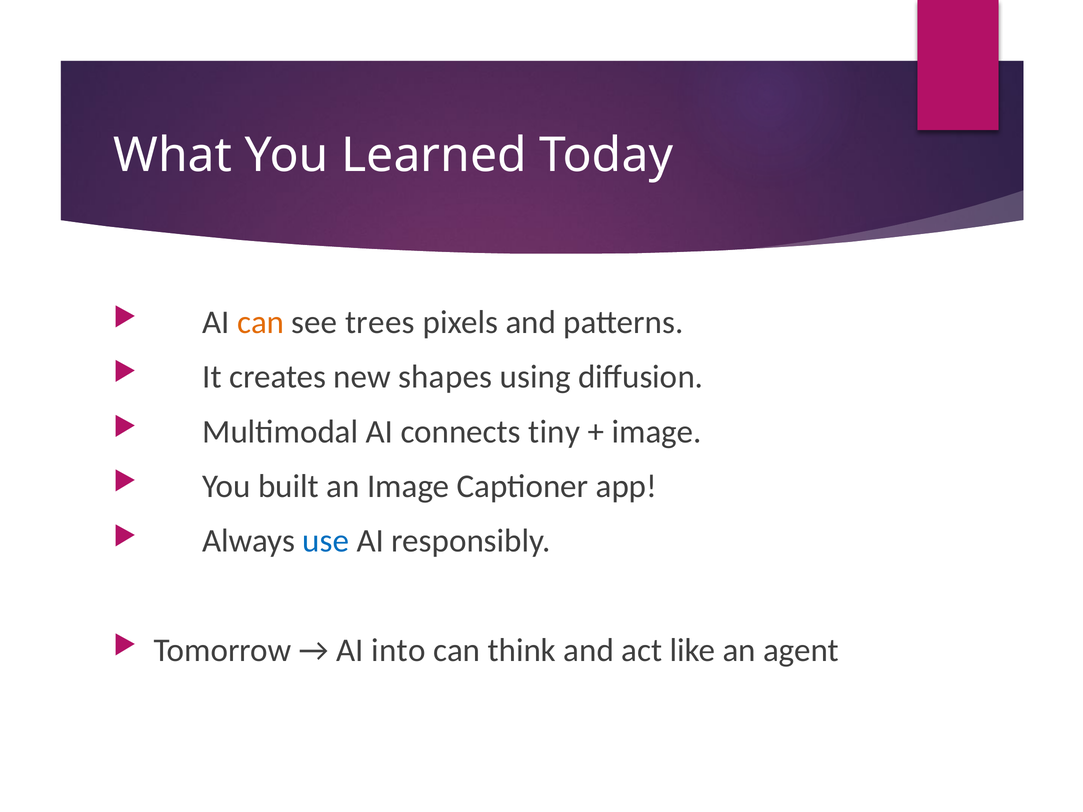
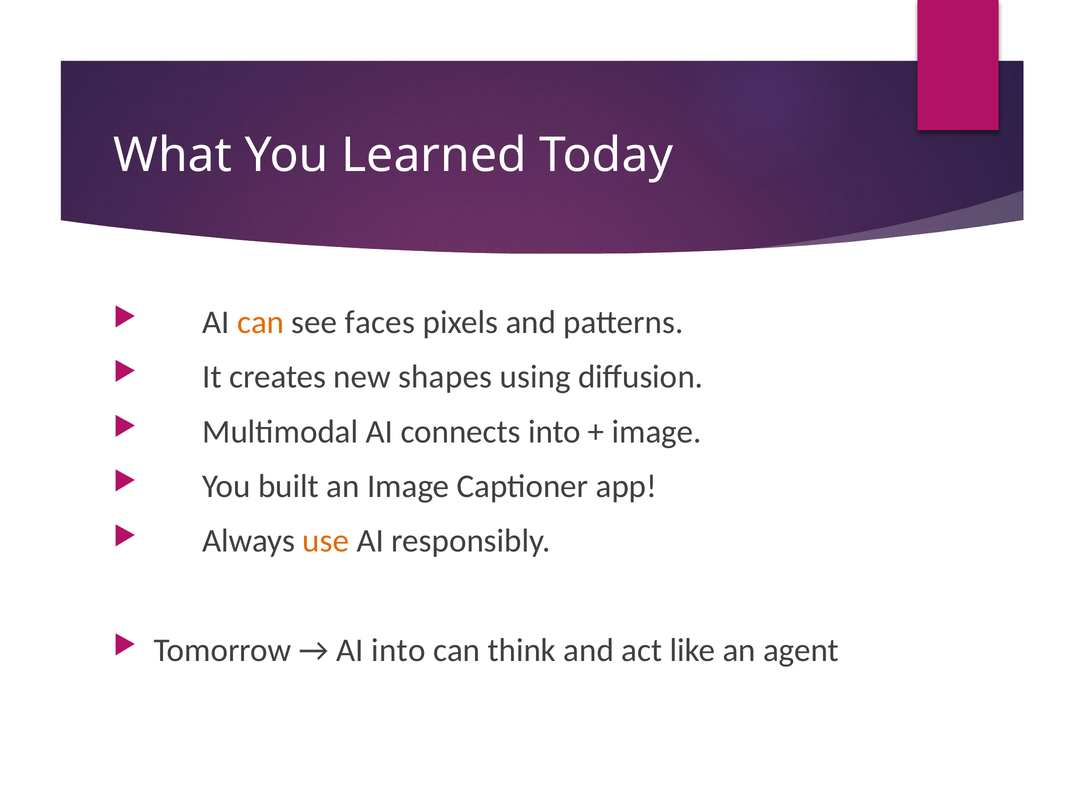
trees: trees -> faces
connects tiny: tiny -> into
use colour: blue -> orange
